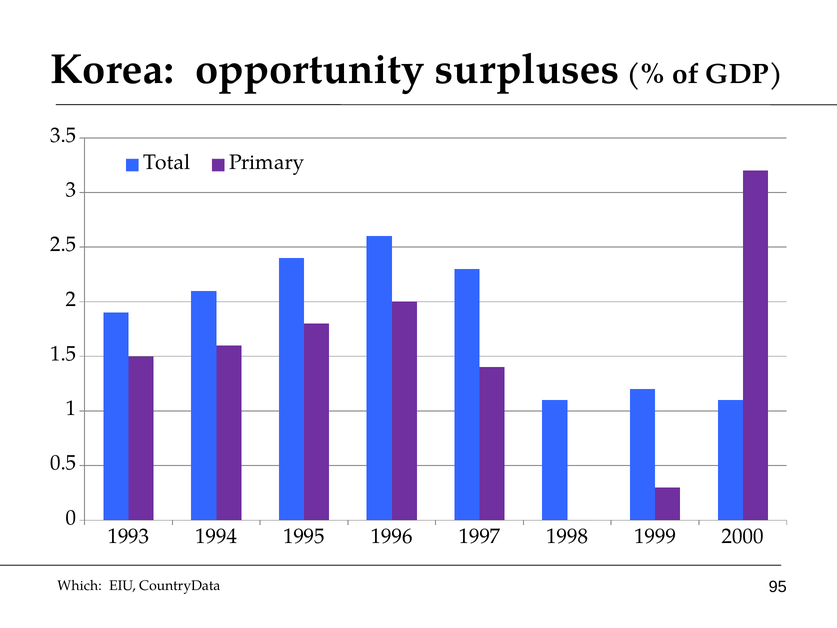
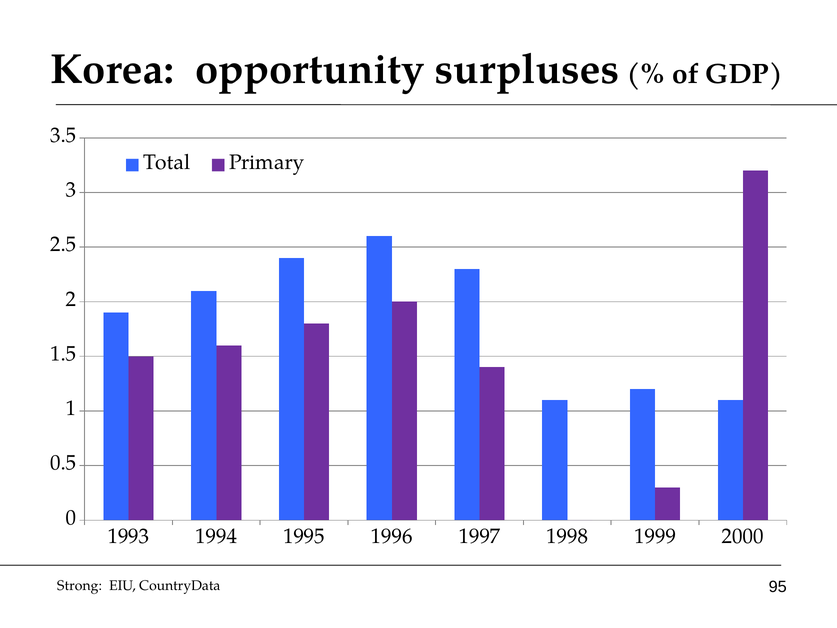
Which: Which -> Strong
